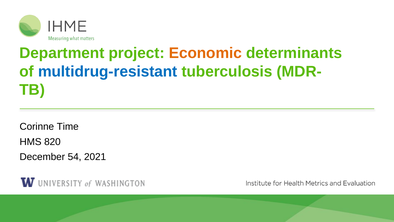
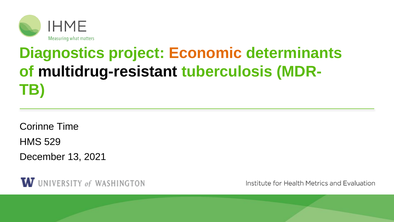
Department: Department -> Diagnostics
multidrug-resistant colour: blue -> black
820: 820 -> 529
54: 54 -> 13
